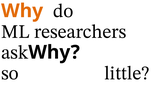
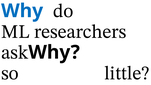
Why at (22, 11) colour: orange -> blue
